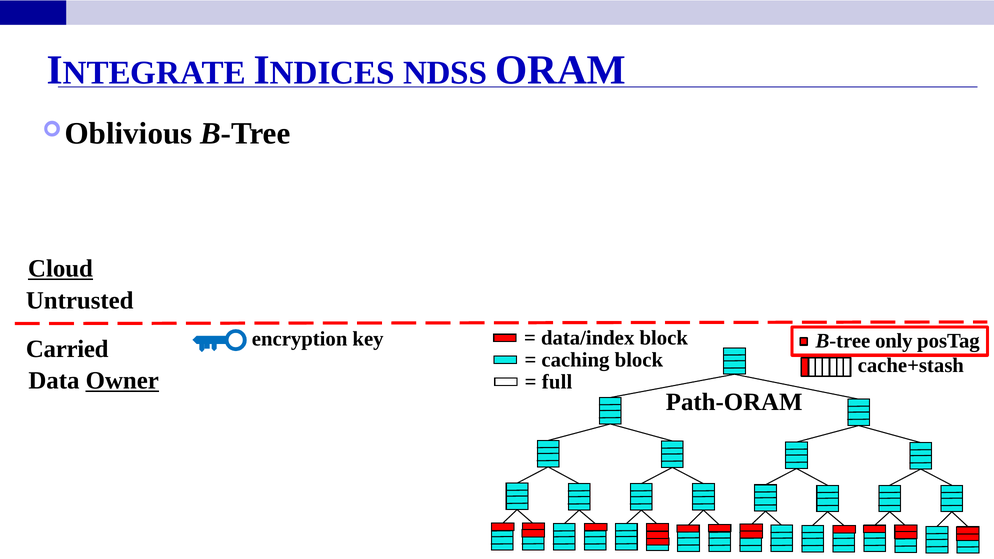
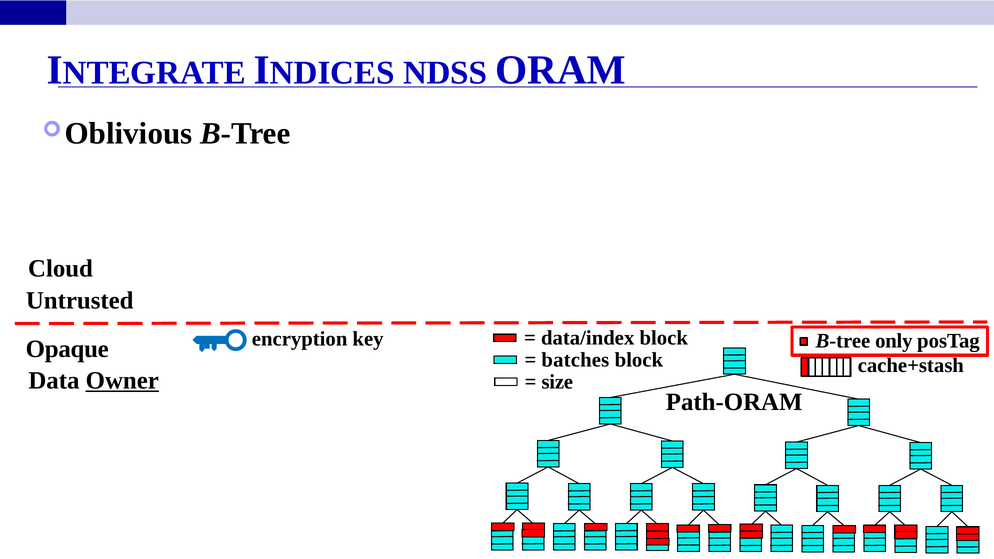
Cloud underline: present -> none
Carried: Carried -> Opaque
caching: caching -> batches
full: full -> size
